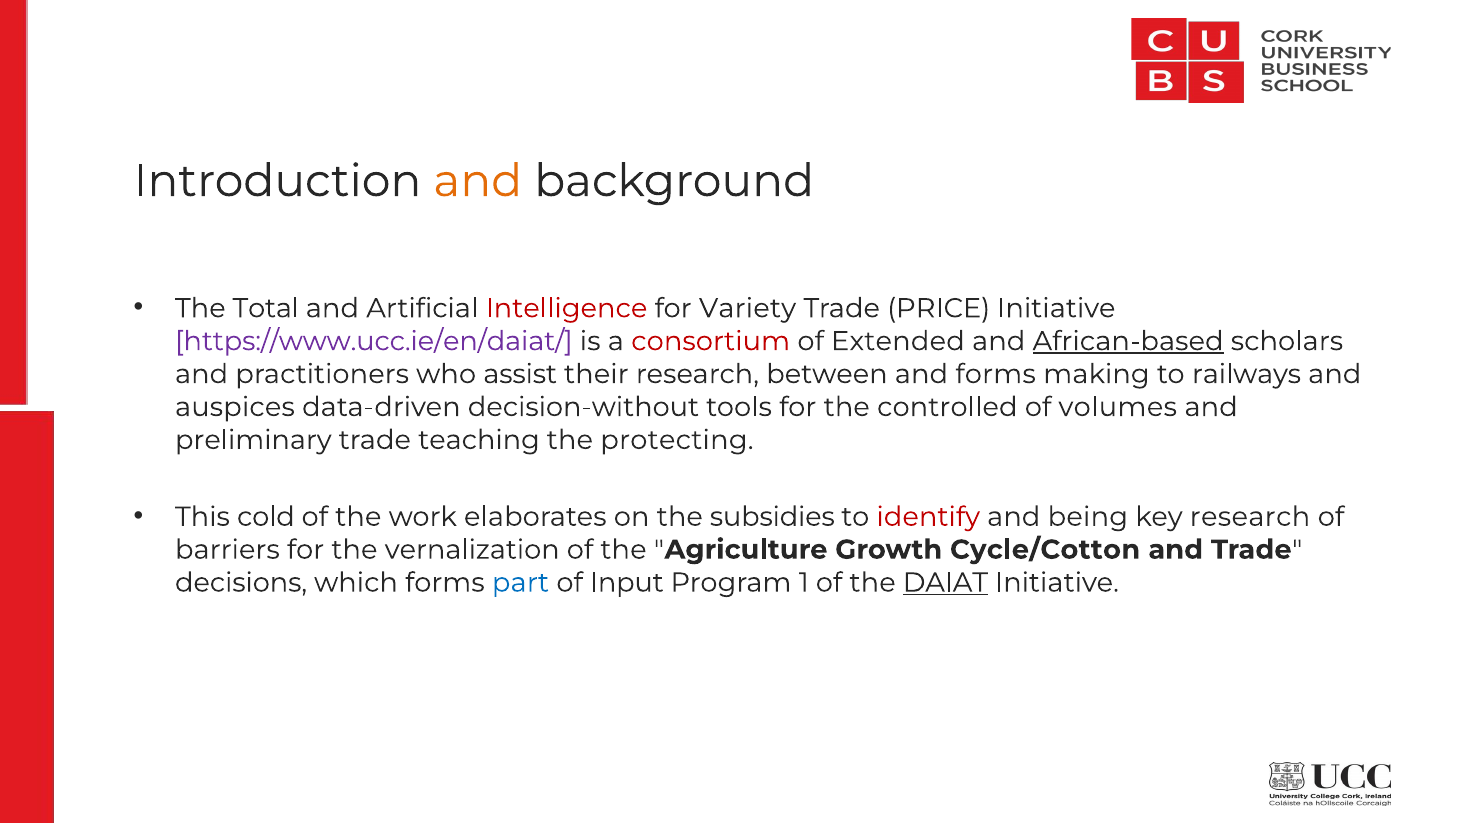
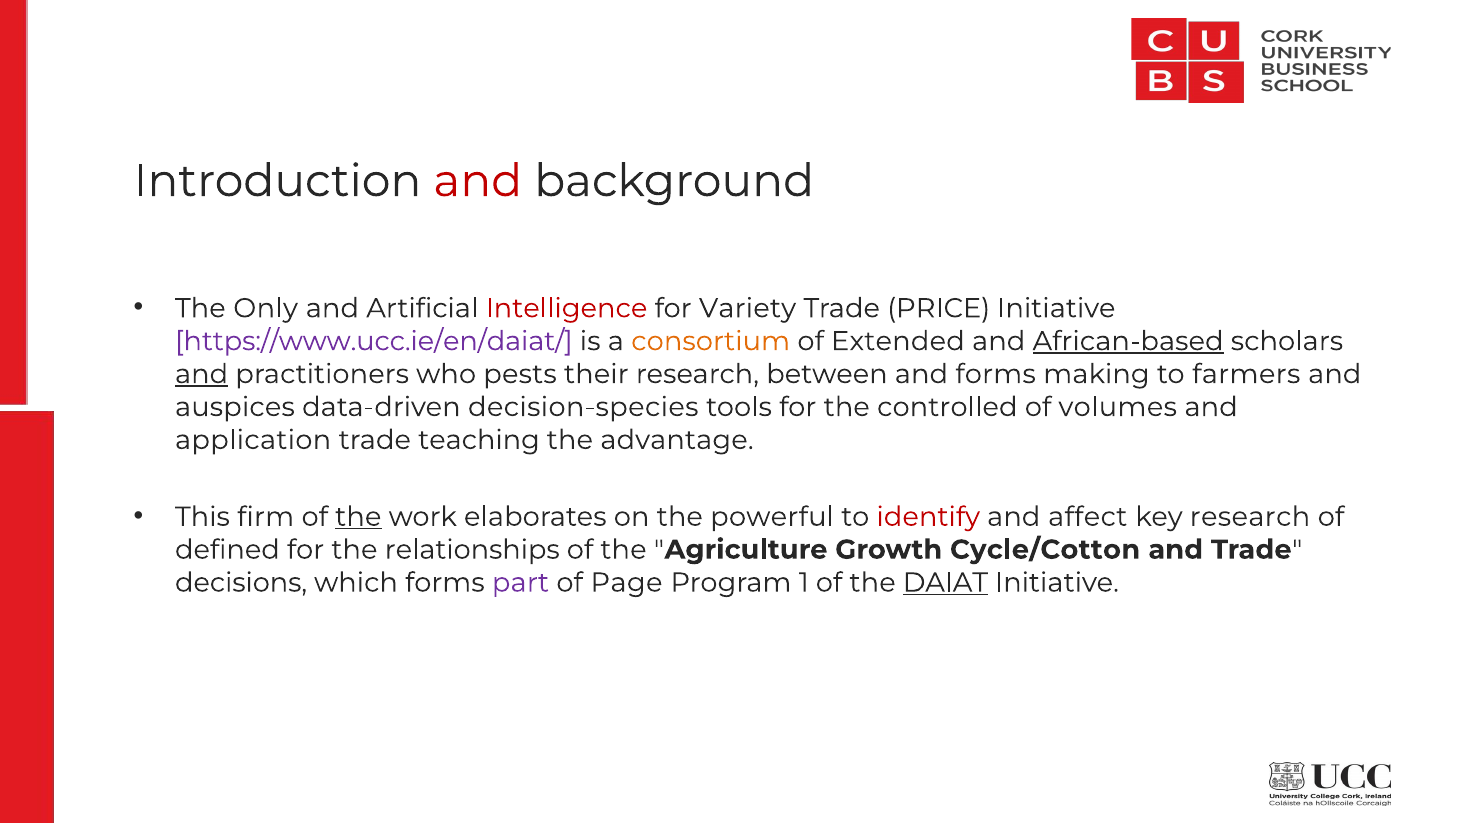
and at (478, 181) colour: orange -> red
Total: Total -> Only
consortium colour: red -> orange
and at (202, 374) underline: none -> present
assist: assist -> pests
railways: railways -> farmers
decision-without: decision-without -> decision-species
preliminary: preliminary -> application
protecting: protecting -> advantage
cold: cold -> firm
the at (358, 517) underline: none -> present
subsidies: subsidies -> powerful
being: being -> affect
barriers: barriers -> defined
vernalization: vernalization -> relationships
part colour: blue -> purple
Input: Input -> Page
